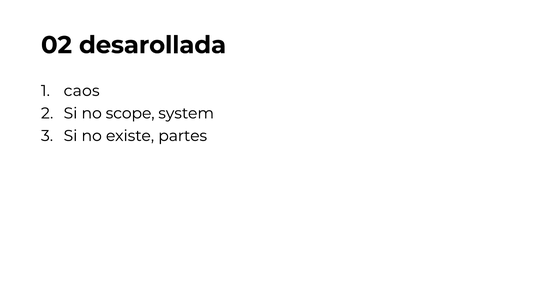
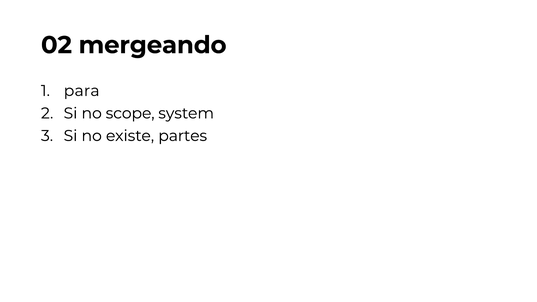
desarollada: desarollada -> mergeando
caos: caos -> para
